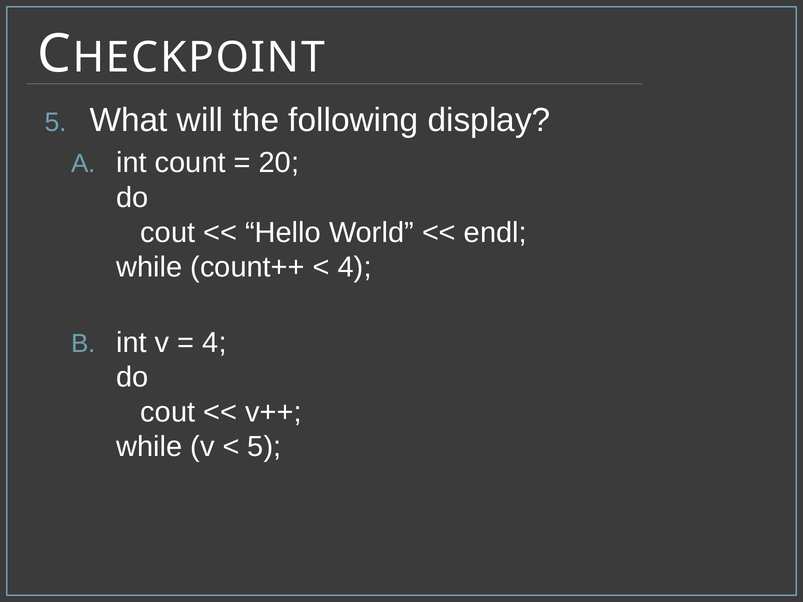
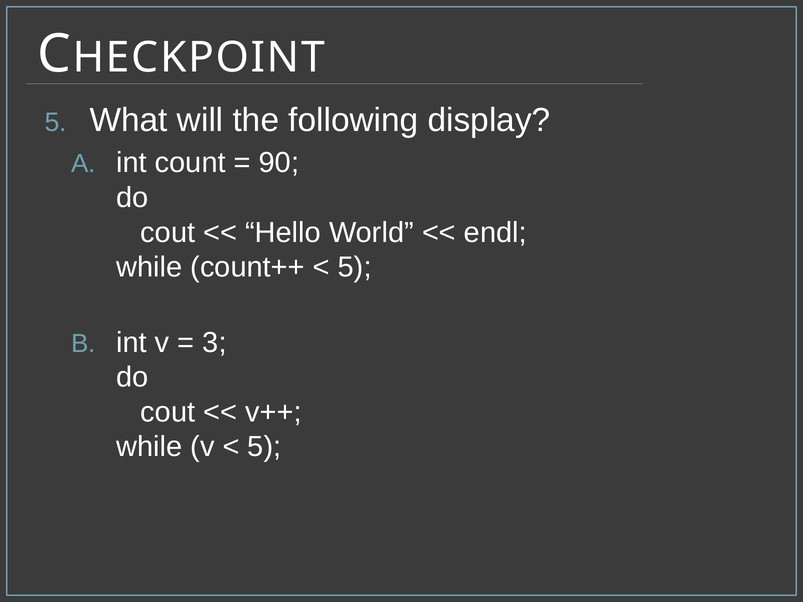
20: 20 -> 90
4 at (355, 267): 4 -> 5
4 at (214, 343): 4 -> 3
